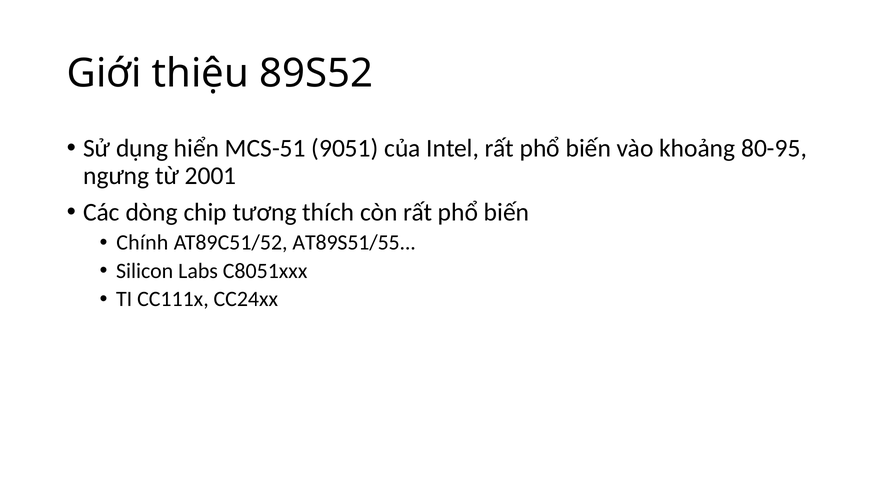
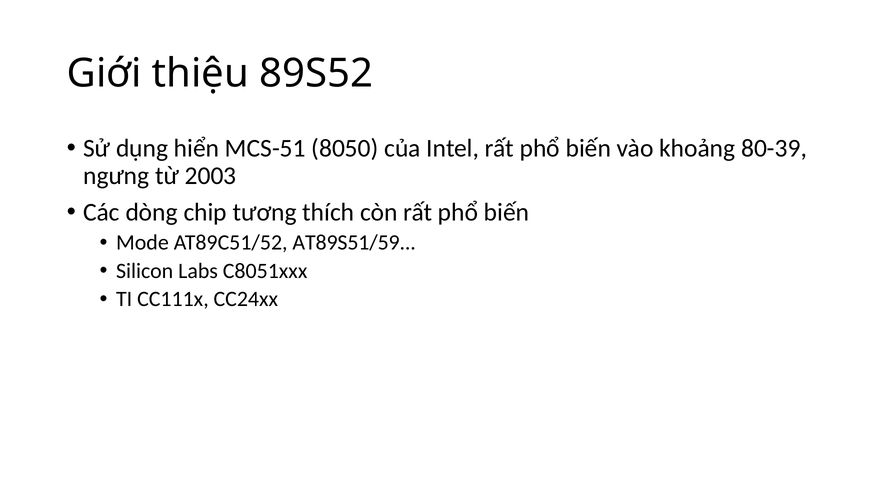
9051: 9051 -> 8050
80-95: 80-95 -> 80-39
2001: 2001 -> 2003
Chính: Chính -> Mode
AT89S51/55: AT89S51/55 -> AT89S51/59
